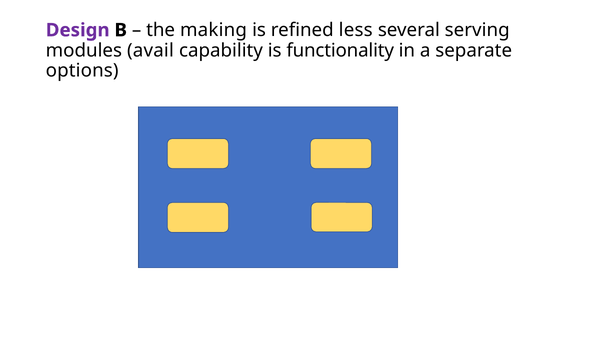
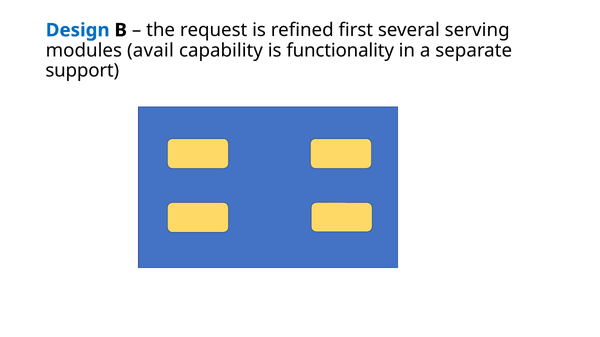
Design colour: purple -> blue
making: making -> request
less: less -> first
options: options -> support
